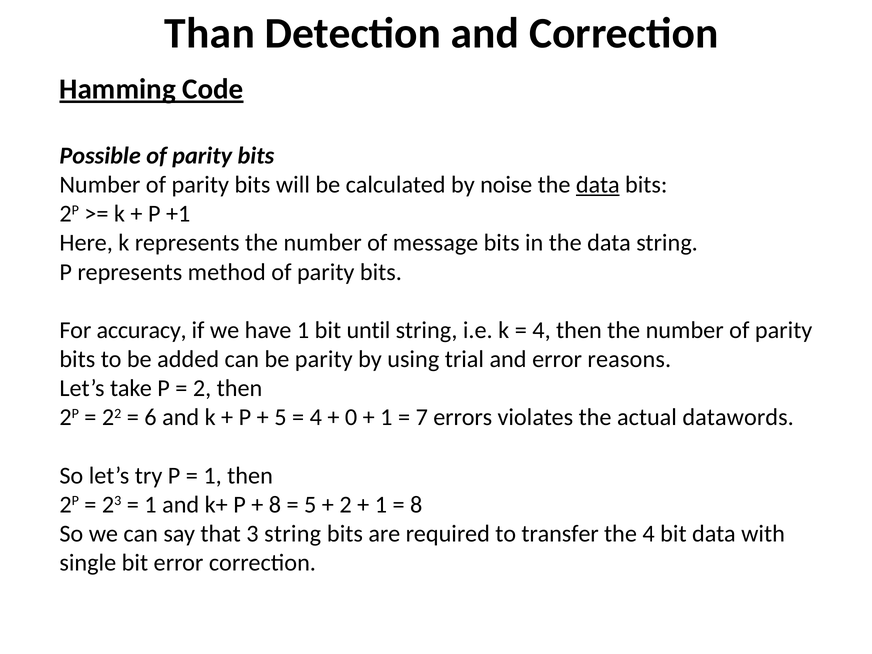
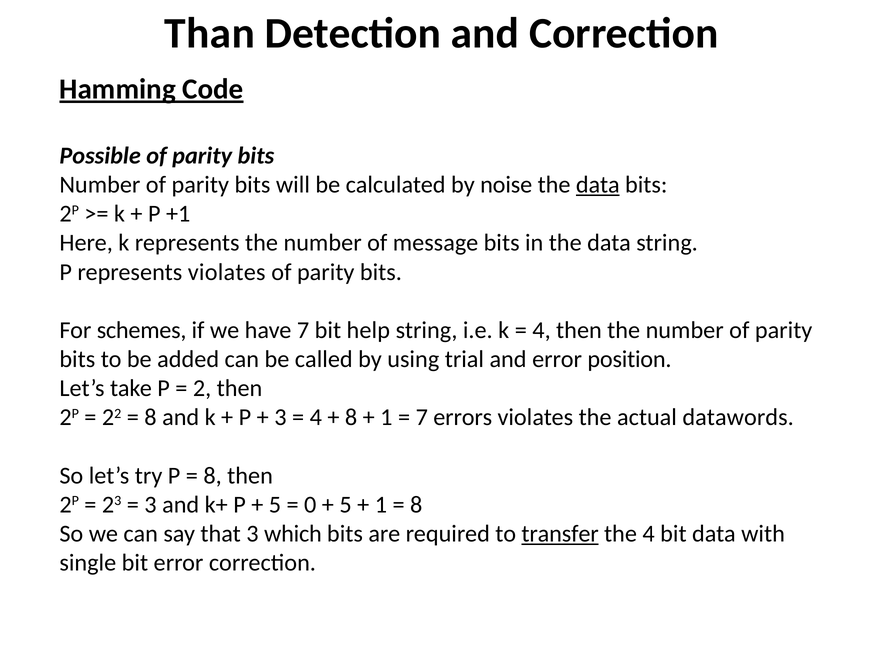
represents method: method -> violates
accuracy: accuracy -> schemes
have 1: 1 -> 7
until: until -> help
be parity: parity -> called
reasons: reasons -> position
6 at (150, 417): 6 -> 8
5 at (280, 417): 5 -> 3
0 at (351, 417): 0 -> 8
1 at (213, 476): 1 -> 8
1 at (150, 505): 1 -> 3
8 at (275, 505): 8 -> 5
5 at (310, 505): 5 -> 0
2 at (346, 505): 2 -> 5
3 string: string -> which
transfer underline: none -> present
